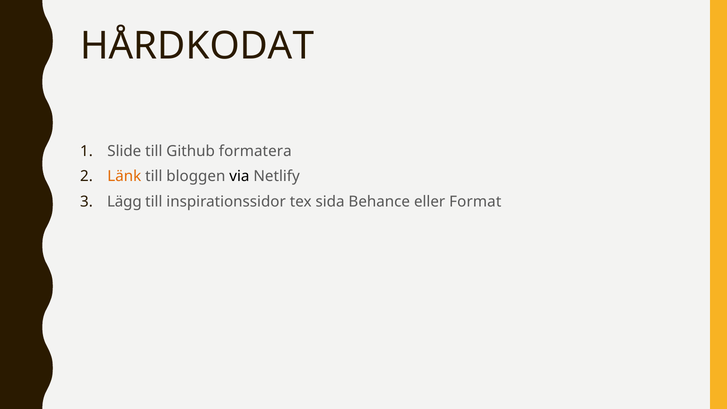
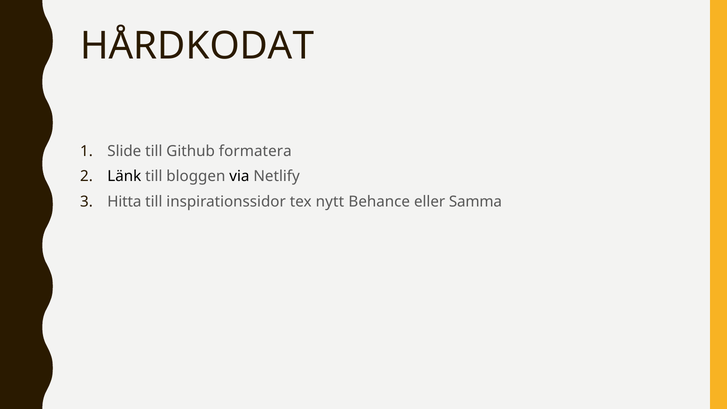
Länk colour: orange -> black
Lägg: Lägg -> Hitta
sida: sida -> nytt
Format: Format -> Samma
